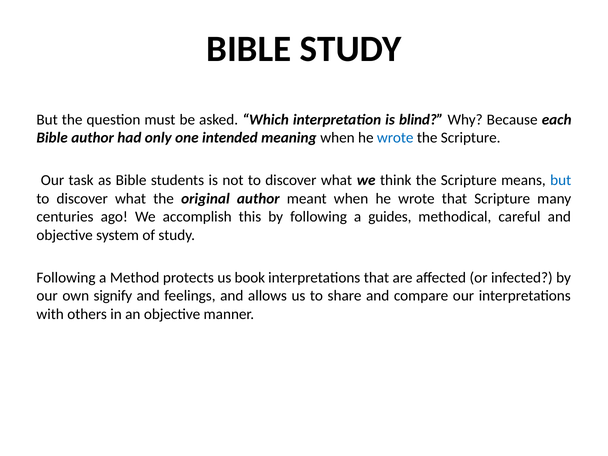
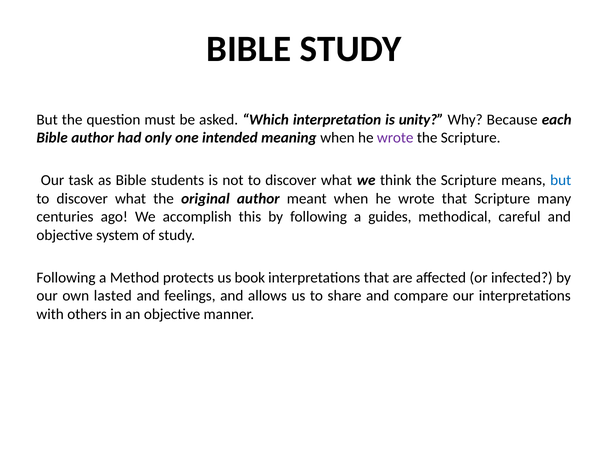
blind: blind -> unity
wrote at (395, 138) colour: blue -> purple
signify: signify -> lasted
